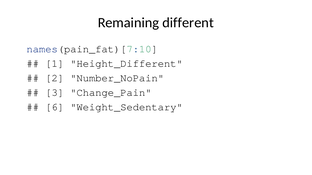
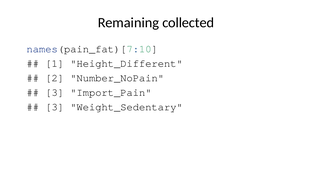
different: different -> collected
Change_Pain: Change_Pain -> Import_Pain
6 at (55, 107): 6 -> 3
